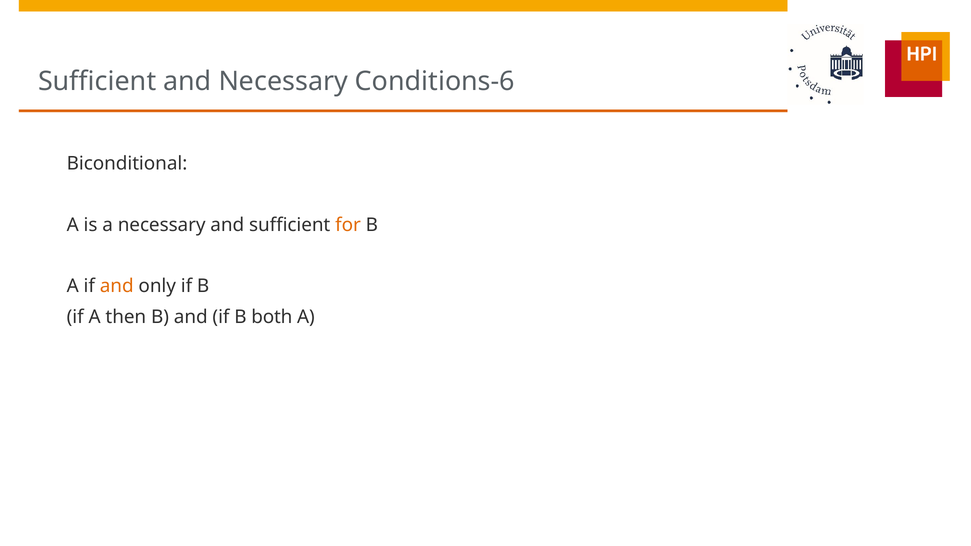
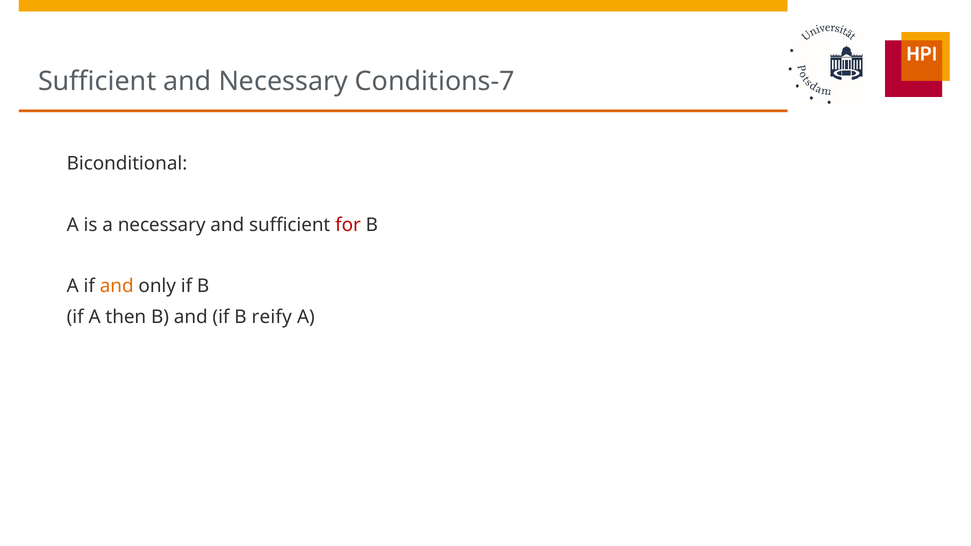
Conditions-6: Conditions-6 -> Conditions-7
for colour: orange -> red
both: both -> reify
